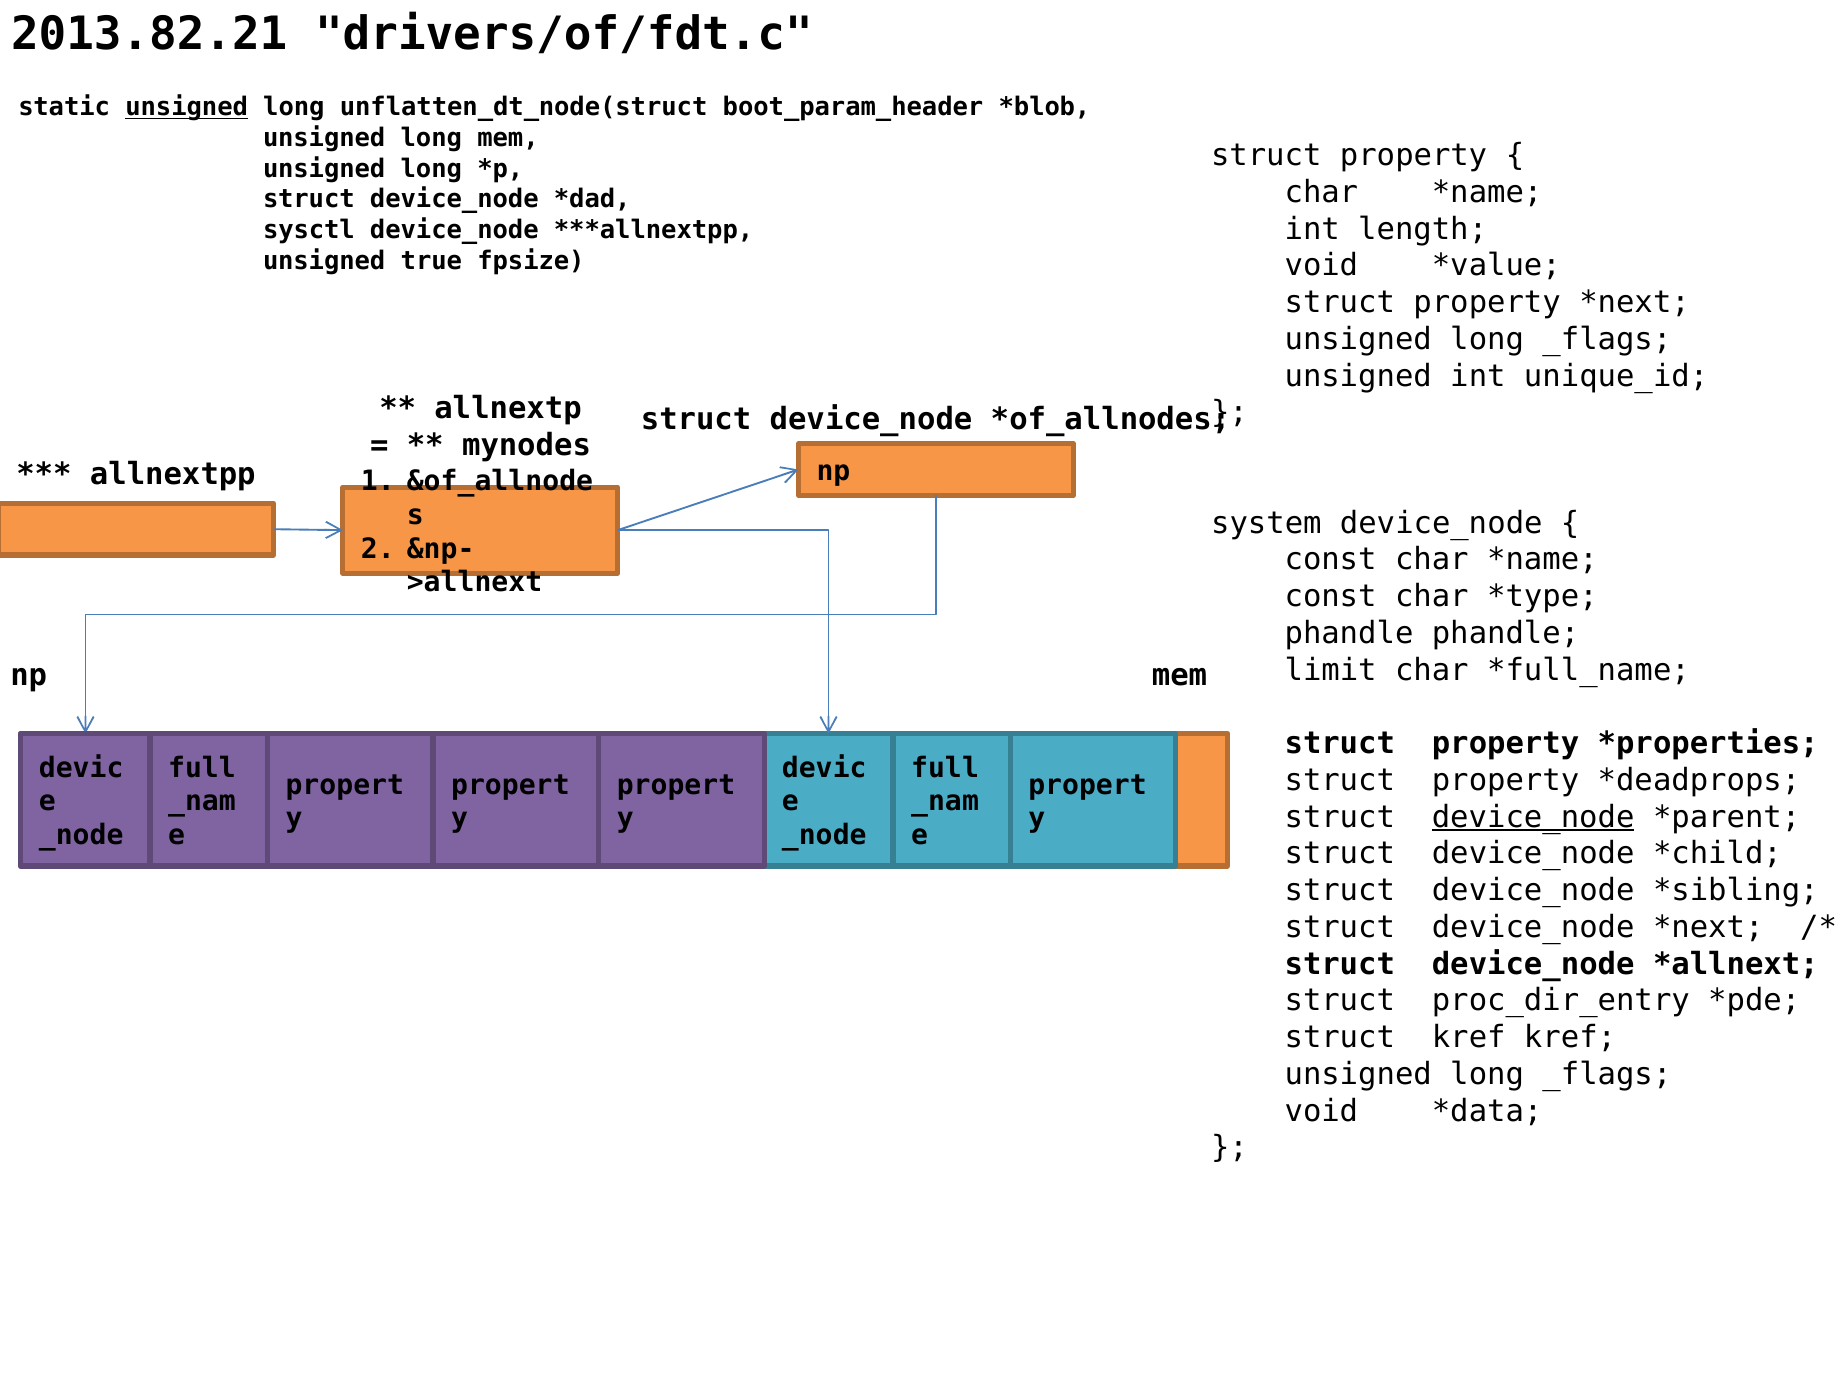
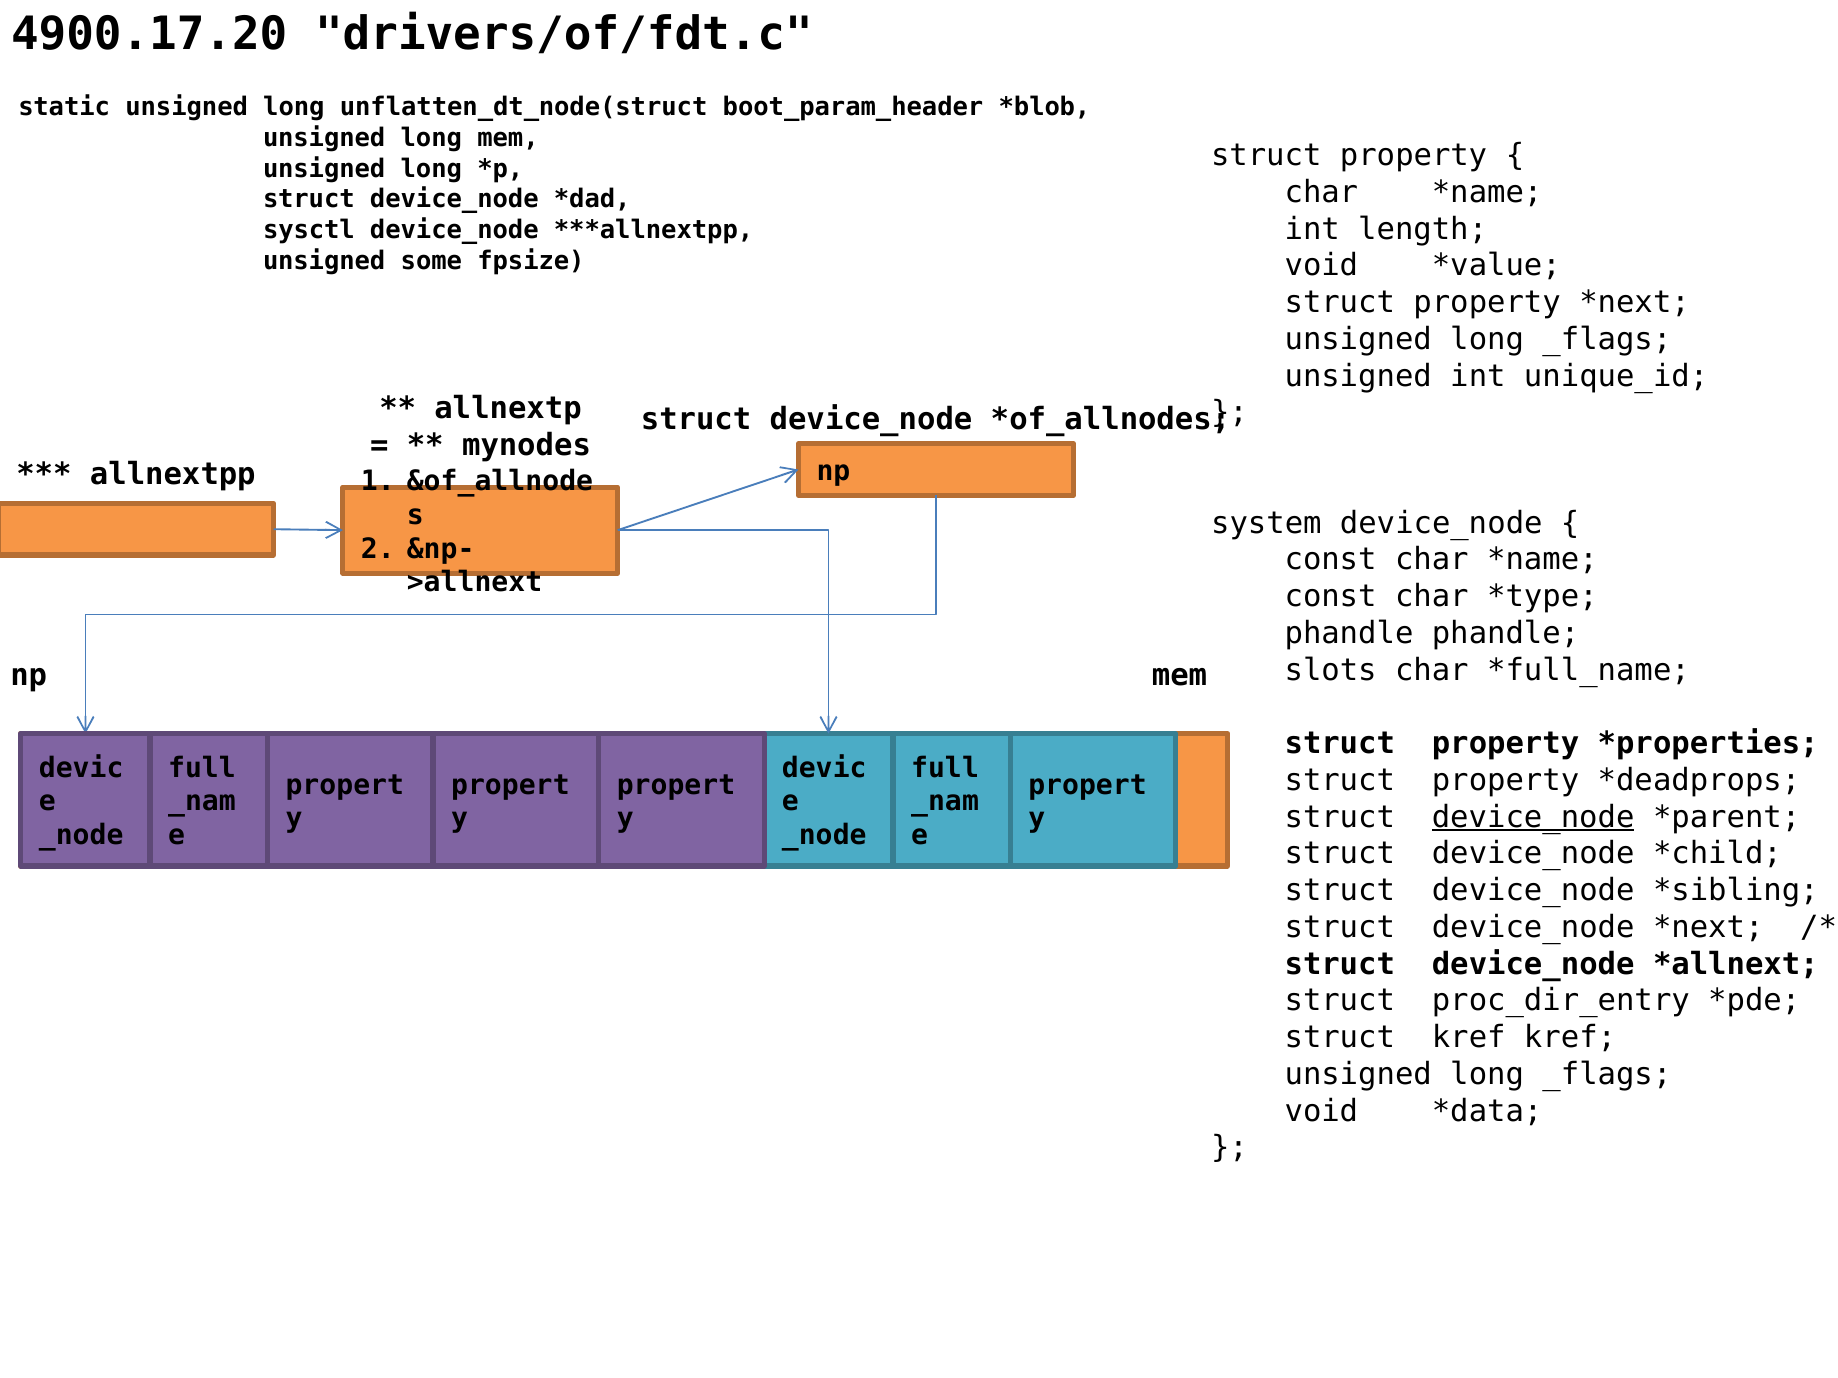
2013.82.21: 2013.82.21 -> 4900.17.20
unsigned at (187, 108) underline: present -> none
true: true -> some
limit: limit -> slots
